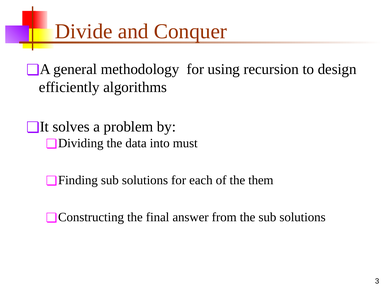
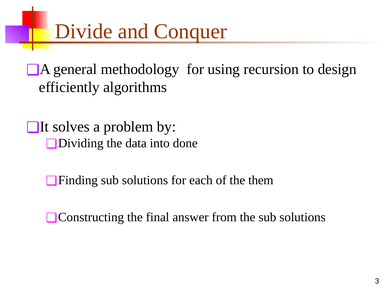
must: must -> done
